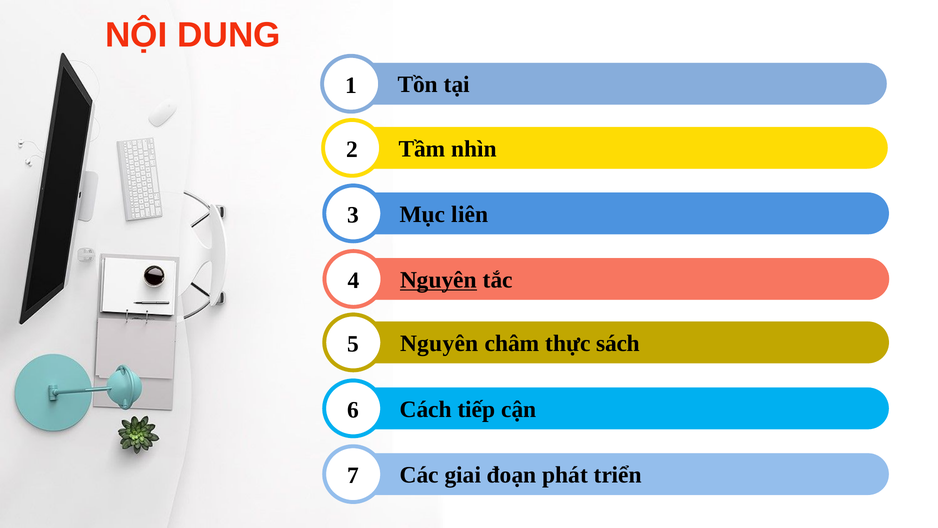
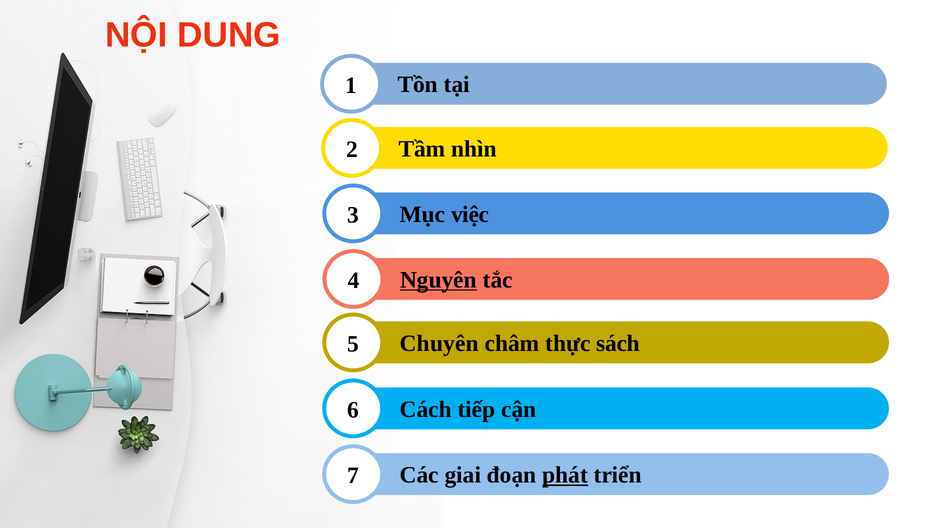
liên: liên -> việc
5 Nguyên: Nguyên -> Chuyên
phát underline: none -> present
